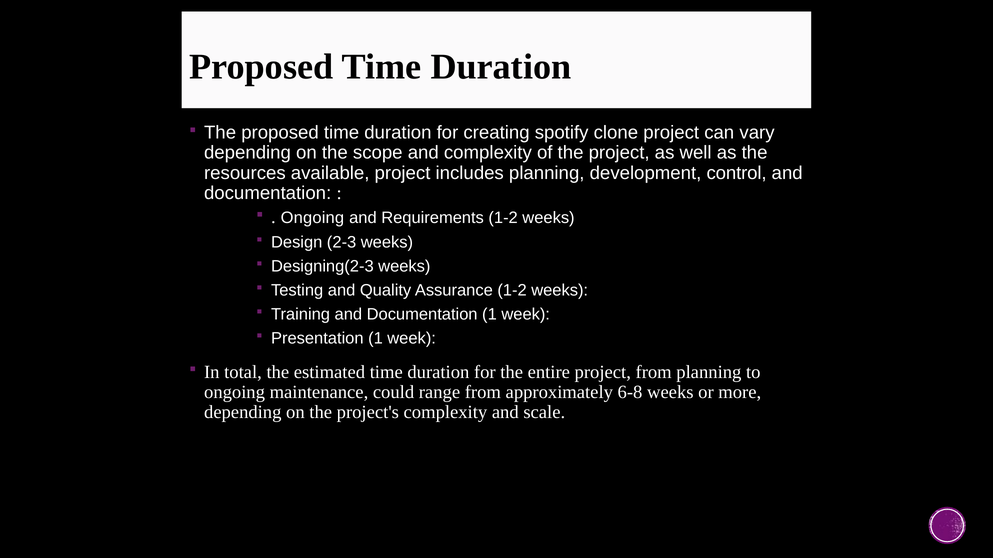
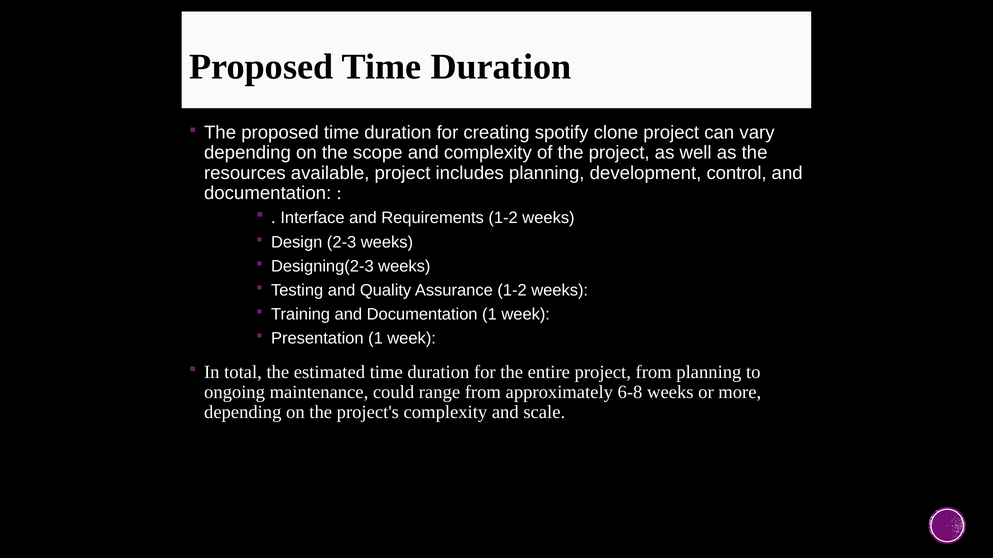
Ongoing at (312, 218): Ongoing -> Interface
